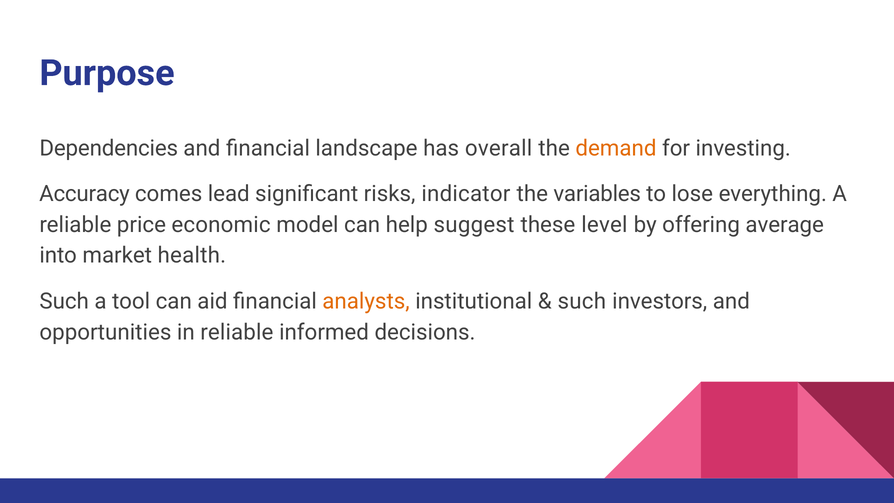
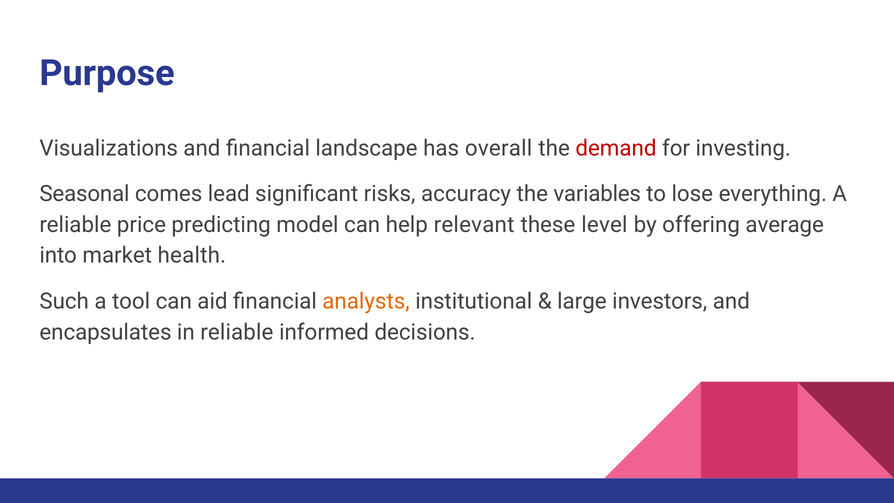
Dependencies: Dependencies -> Visualizations
demand colour: orange -> red
Accuracy: Accuracy -> Seasonal
indicator: indicator -> accuracy
economic: economic -> predicting
suggest: suggest -> relevant
such at (582, 301): such -> large
opportunities: opportunities -> encapsulates
